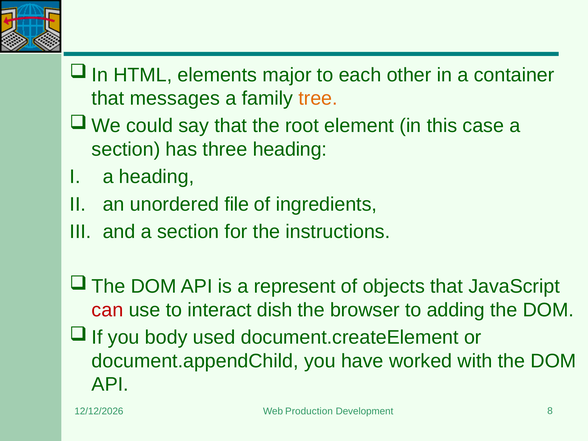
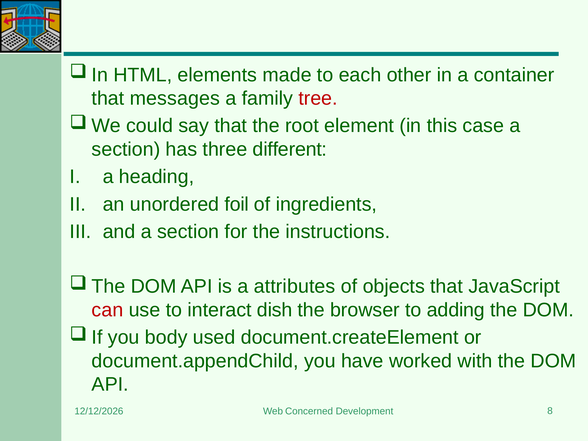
major: major -> made
tree colour: orange -> red
three heading: heading -> different
file: file -> foil
represent: represent -> attributes
Production: Production -> Concerned
